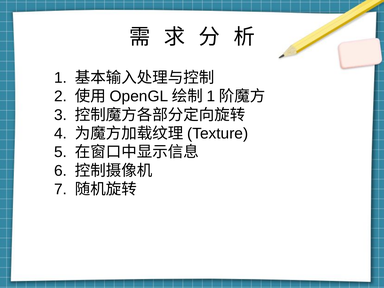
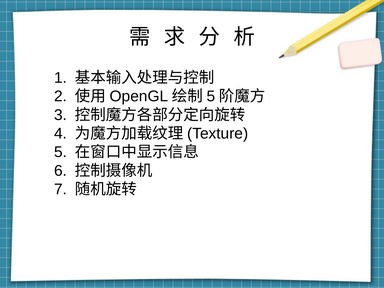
1 at (211, 96): 1 -> 5
